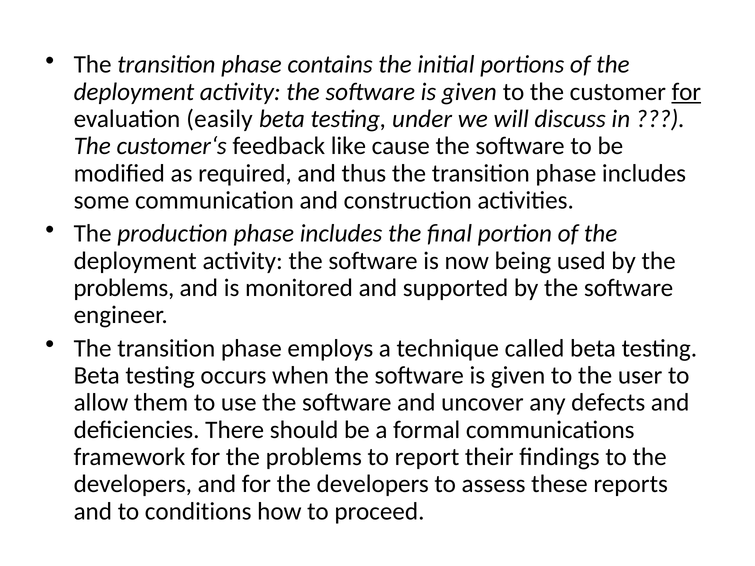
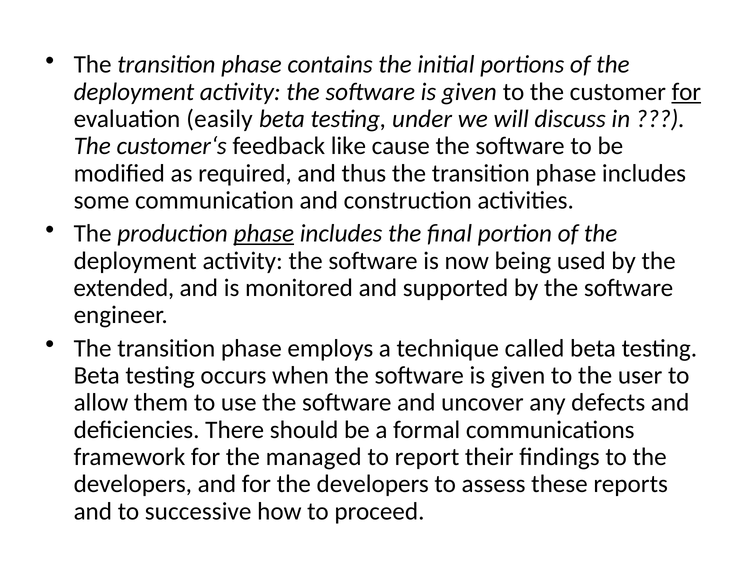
phase at (264, 234) underline: none -> present
problems at (124, 288): problems -> extended
for the problems: problems -> managed
conditions: conditions -> successive
